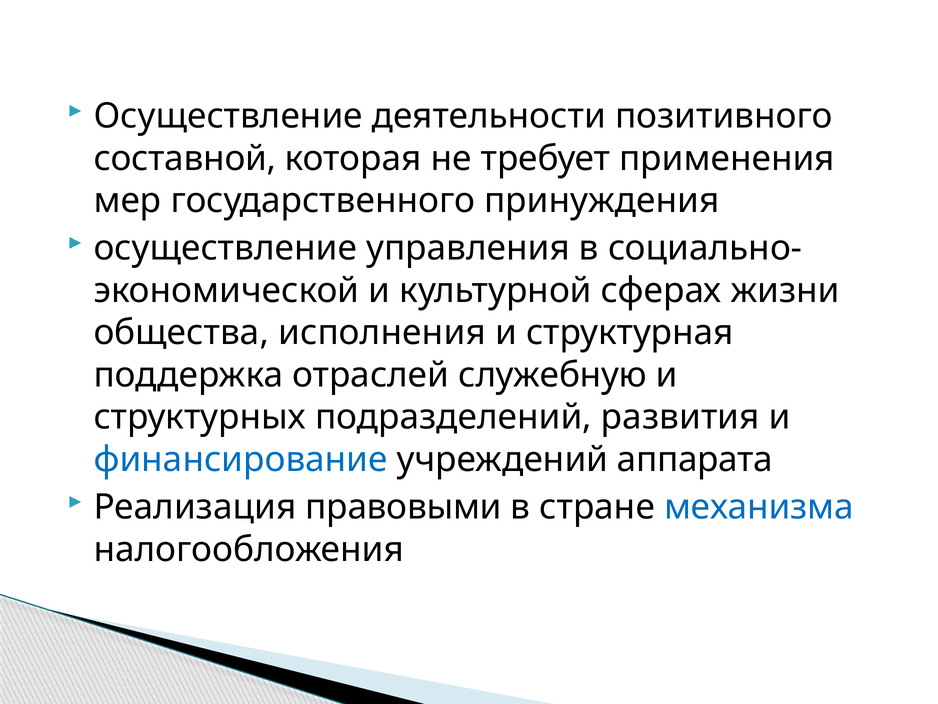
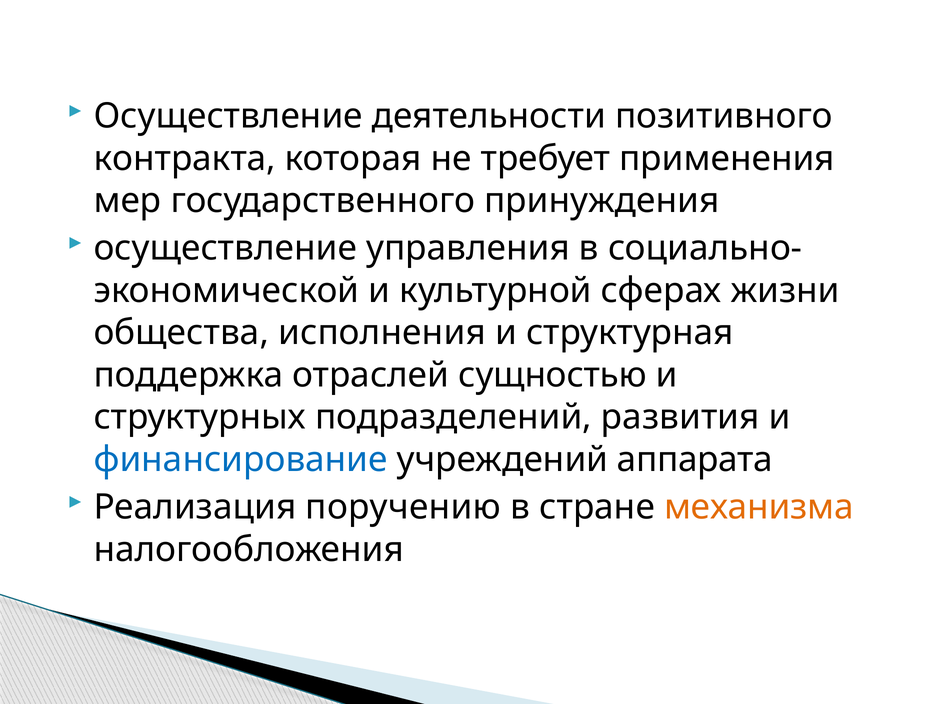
составной: составной -> контракта
служебную: служебную -> сущностью
правовыми: правовыми -> поручению
механизма colour: blue -> orange
